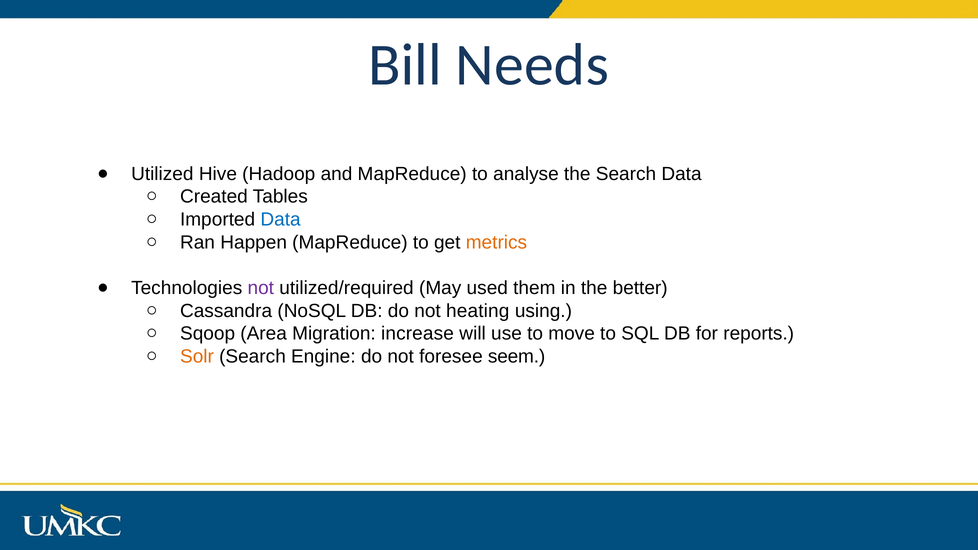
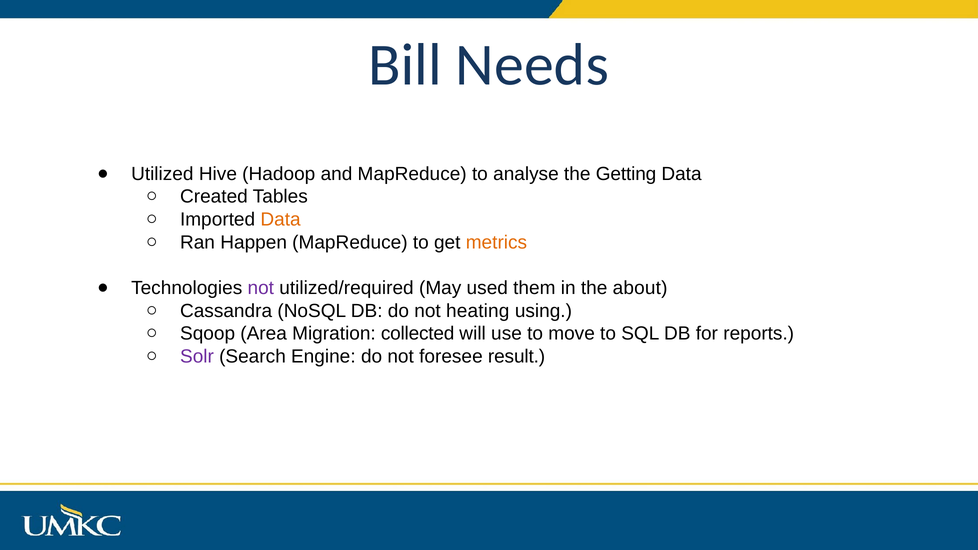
the Search: Search -> Getting
Data at (281, 220) colour: blue -> orange
better: better -> about
increase: increase -> collected
Solr colour: orange -> purple
seem: seem -> result
